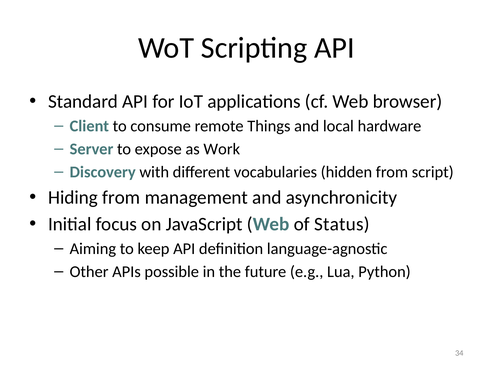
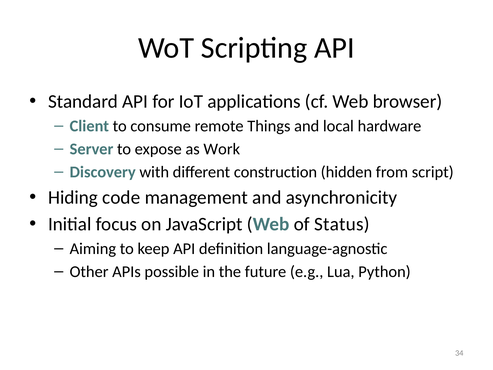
vocabularies: vocabularies -> construction
Hiding from: from -> code
